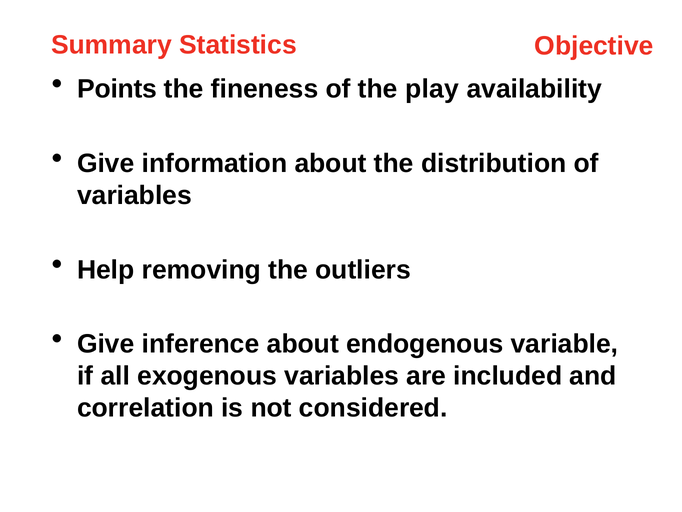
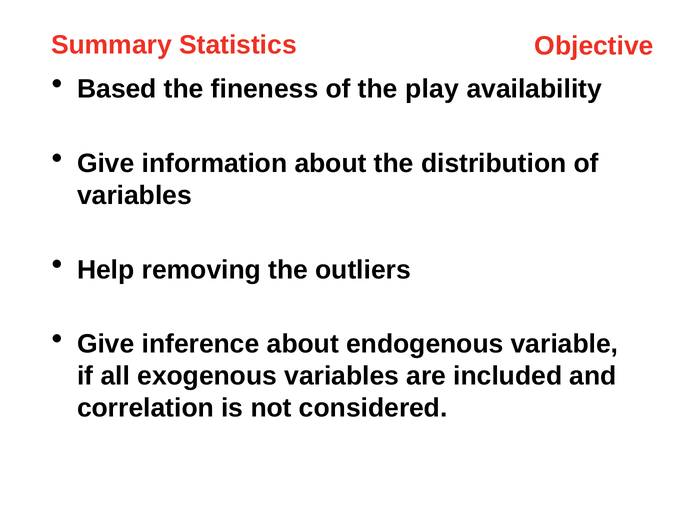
Points: Points -> Based
